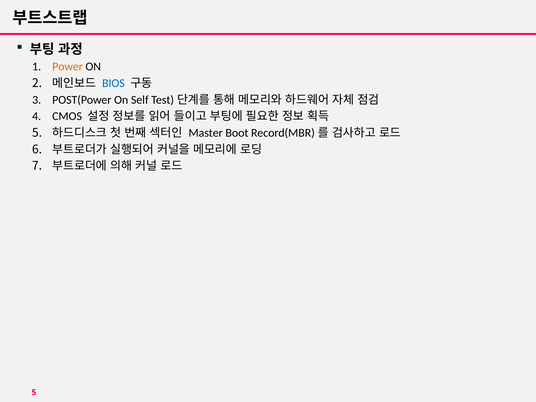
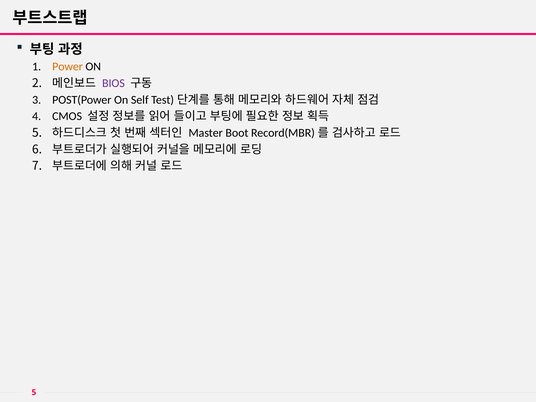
BIOS colour: blue -> purple
